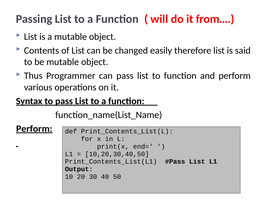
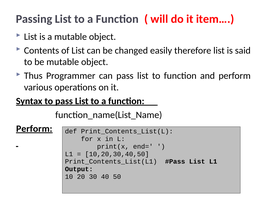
from…: from… -> item…
